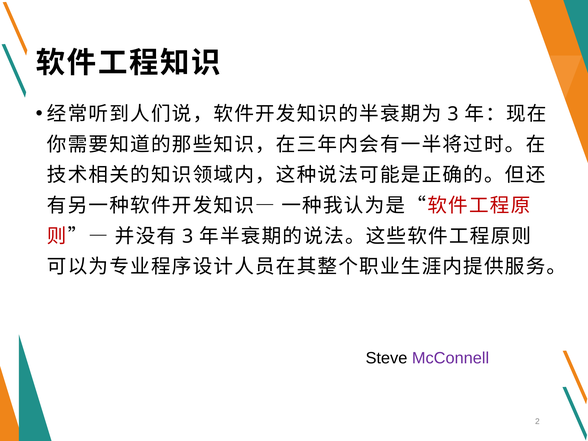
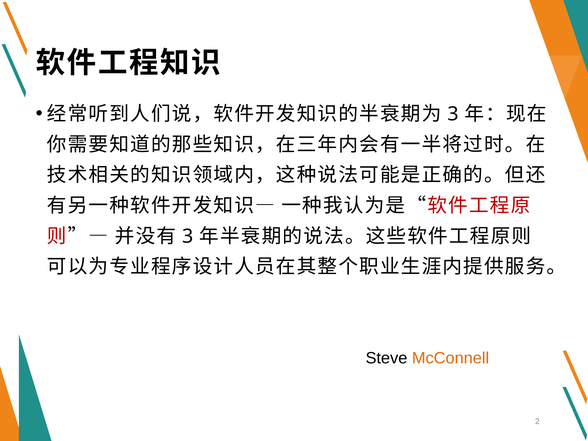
McConnell colour: purple -> orange
